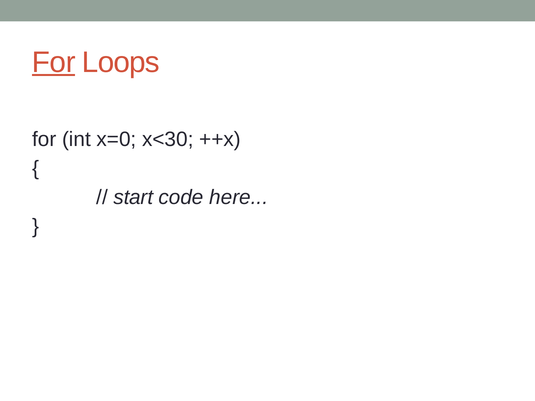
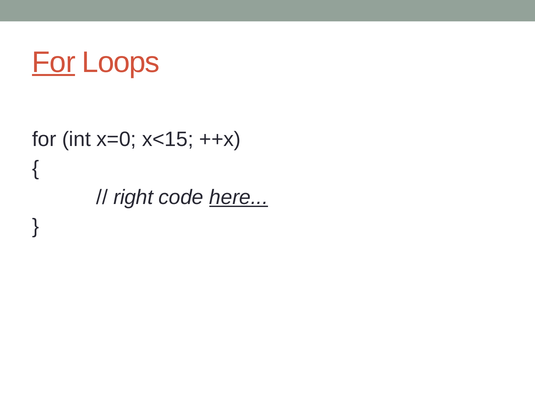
x<30: x<30 -> x<15
start: start -> right
here underline: none -> present
